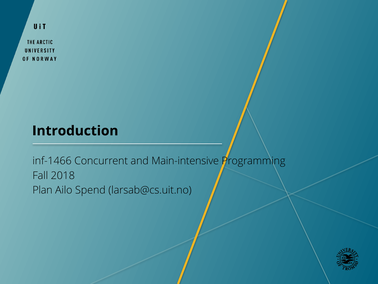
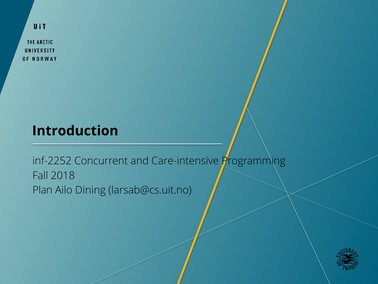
inf-1466: inf-1466 -> inf-2252
Main-intensive: Main-intensive -> Care-intensive
Spend: Spend -> Dining
